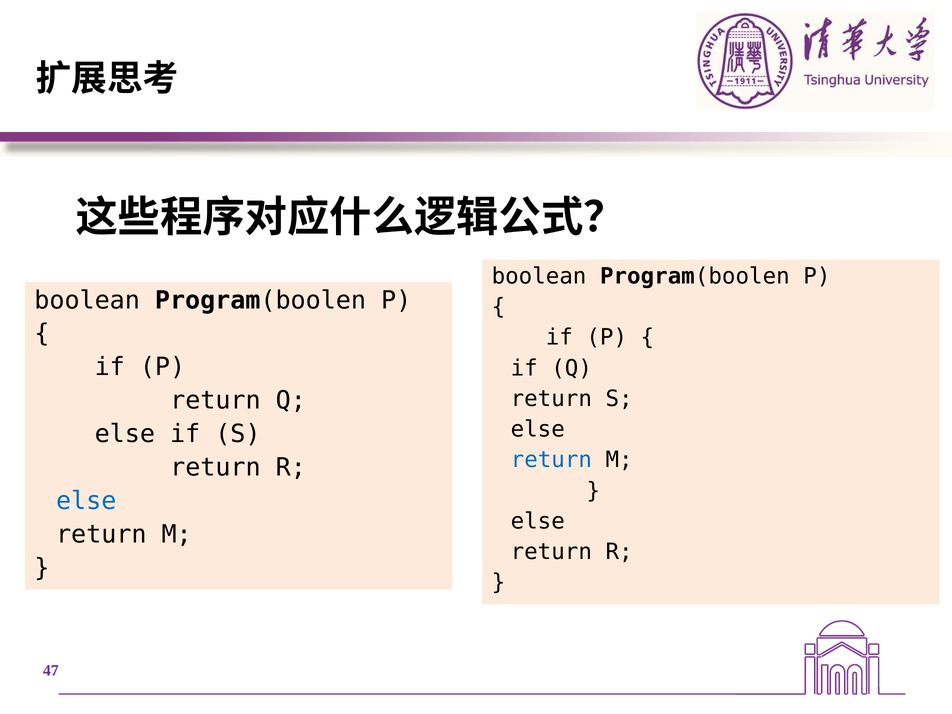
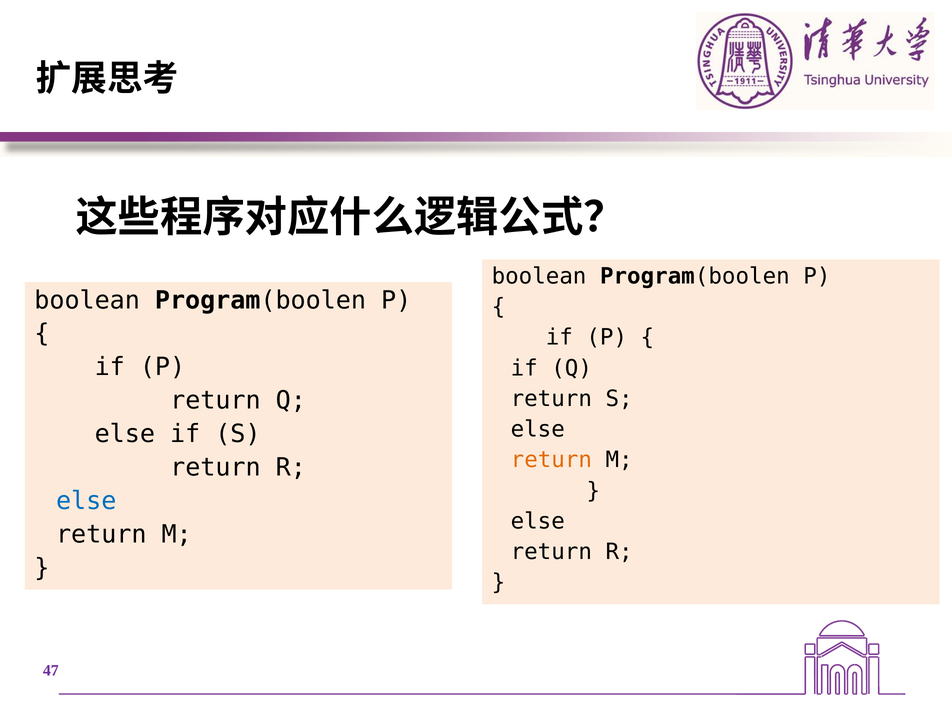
return at (551, 460) colour: blue -> orange
